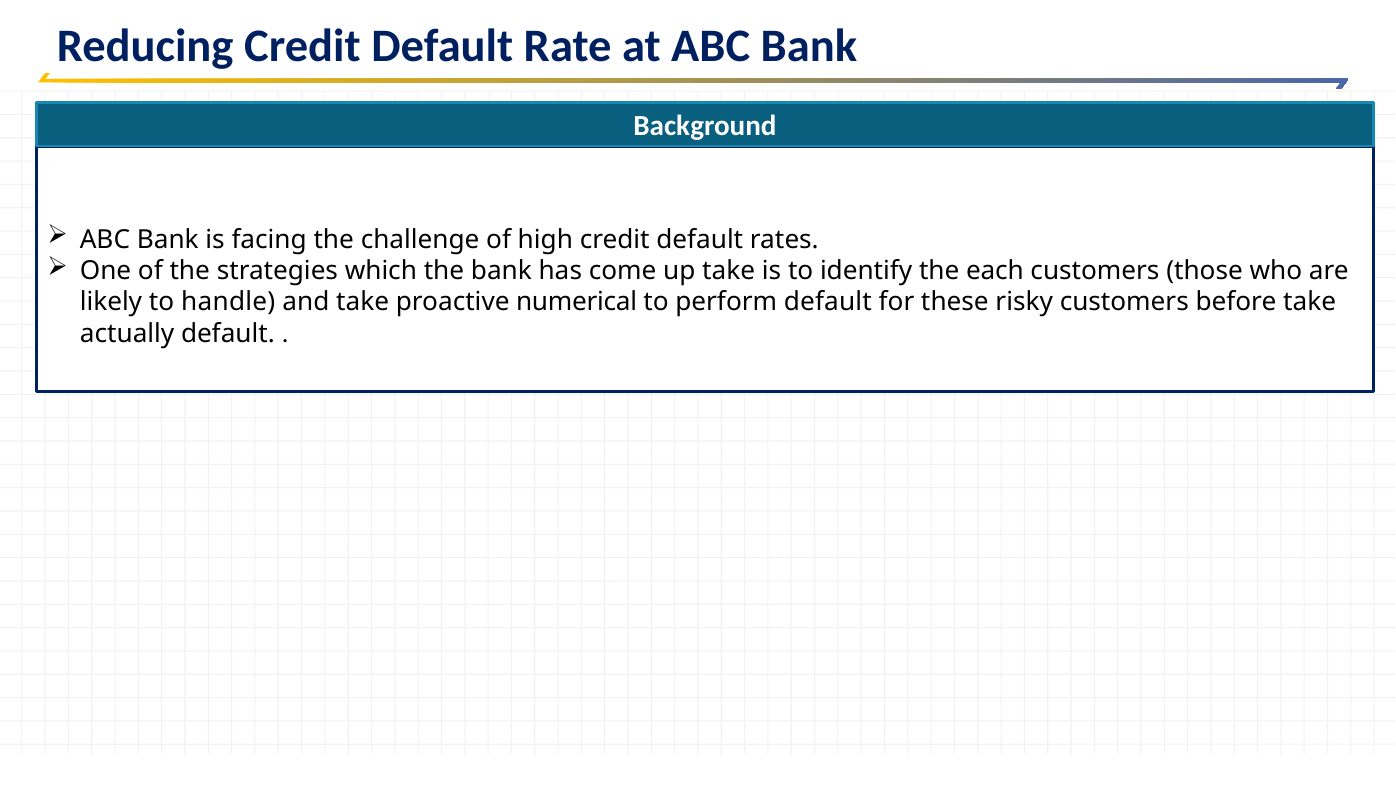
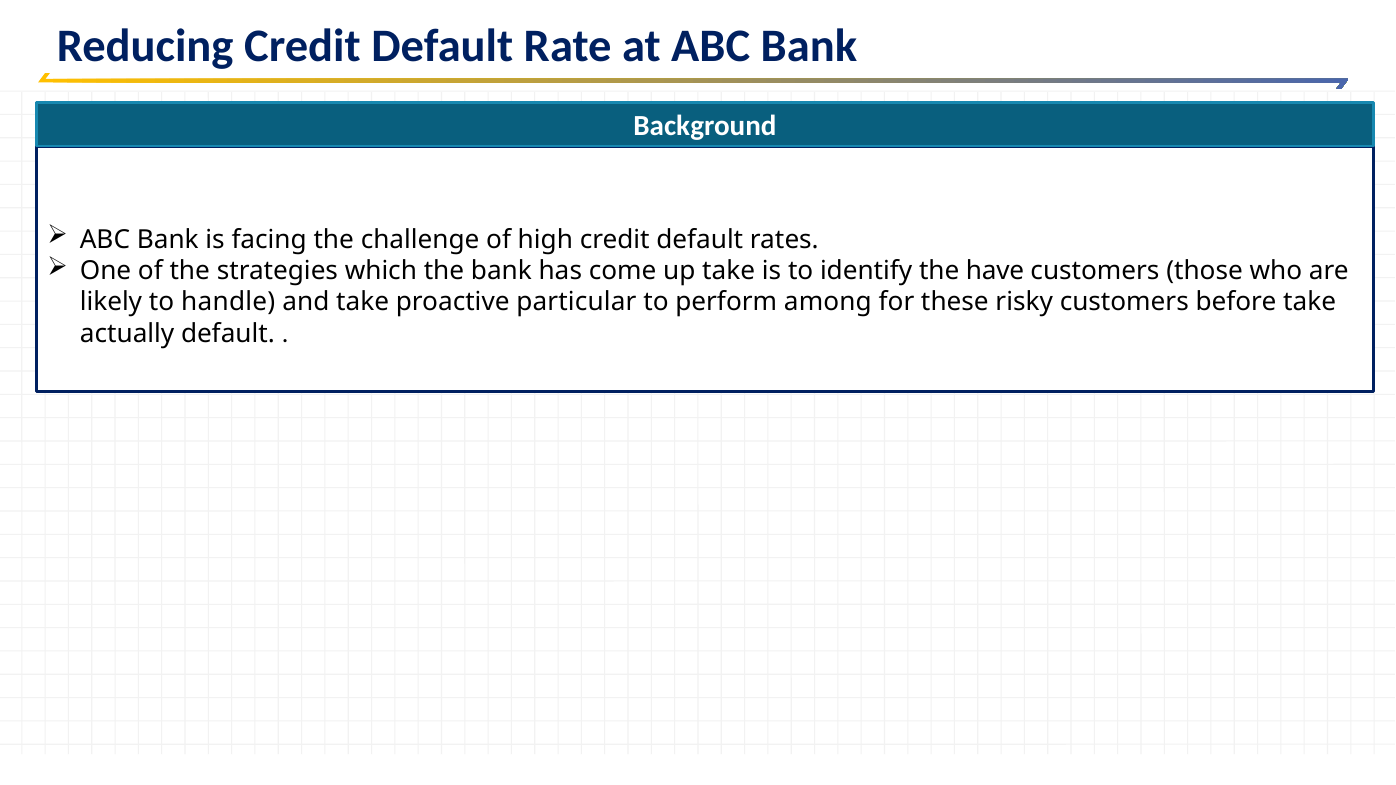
each: each -> have
numerical: numerical -> particular
perform default: default -> among
